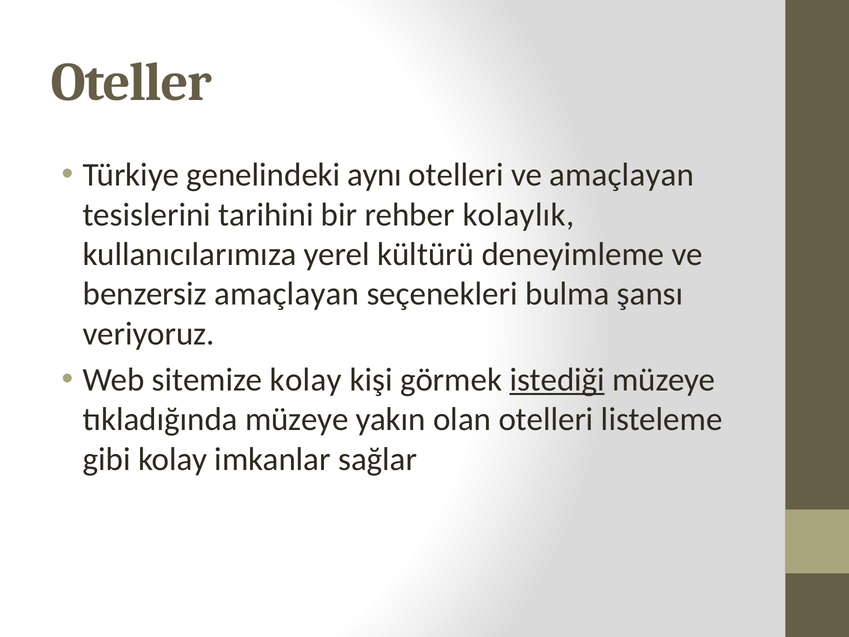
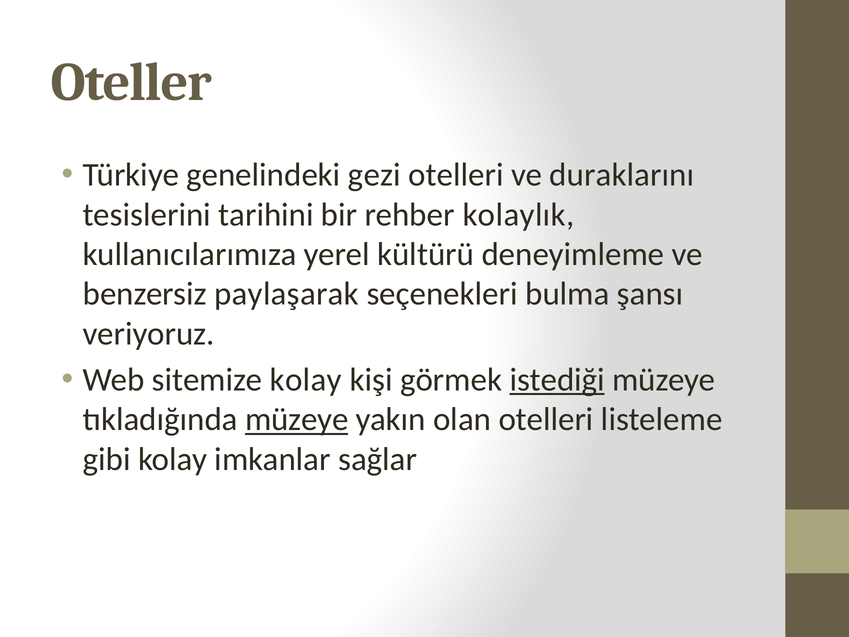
aynı: aynı -> gezi
ve amaçlayan: amaçlayan -> duraklarını
benzersiz amaçlayan: amaçlayan -> paylaşarak
müzeye at (297, 419) underline: none -> present
